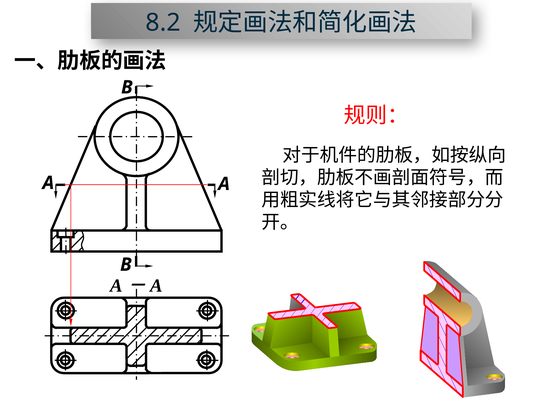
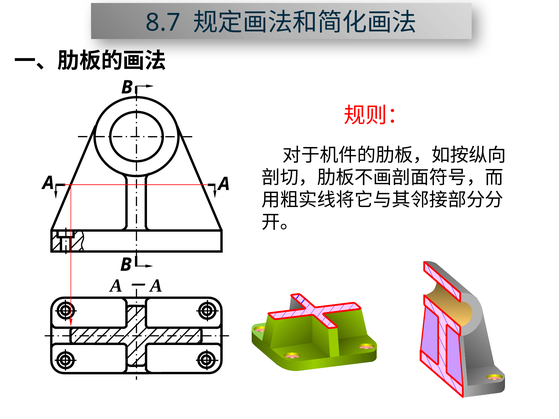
8.2: 8.2 -> 8.7
